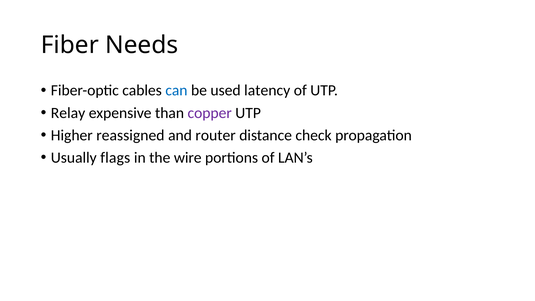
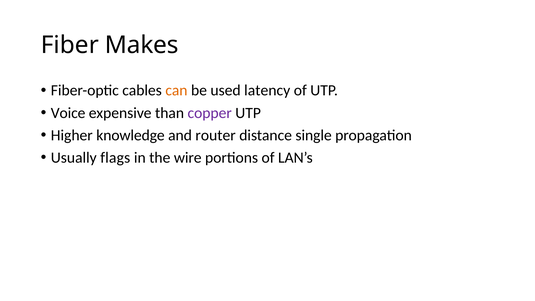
Needs: Needs -> Makes
can colour: blue -> orange
Relay: Relay -> Voice
reassigned: reassigned -> knowledge
check: check -> single
